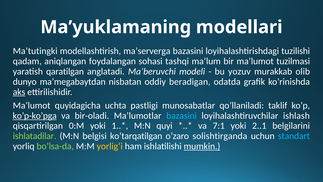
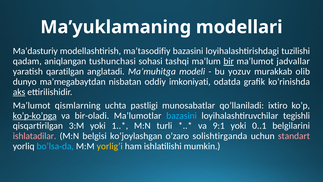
Ma’tutingki: Ma’tutingki -> Ma’dasturiy
ma’serverga: ma’serverga -> ma’tasodifiy
foydalangan: foydalangan -> tushunchasi
bir underline: none -> present
tuzilmasi: tuzilmasi -> jadvallar
Ma’beruvchi: Ma’beruvchi -> Ma’muhitga
beradigan: beradigan -> imkoniyati
quyidagicha: quyidagicha -> qismlarning
taklif: taklif -> ixtiro
ishlash: ishlash -> tegishli
0:M: 0:M -> 3:M
quyi: quyi -> turli
7:1: 7:1 -> 9:1
2..1: 2..1 -> 0..1
ishlatadilar colour: light green -> pink
ko’tarqatilgan: ko’tarqatilgan -> ko’joylashgan
standart colour: light blue -> pink
bo’lsa-da colour: light green -> light blue
mumkin underline: present -> none
